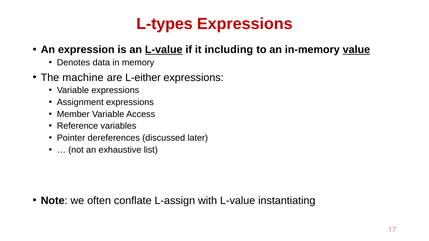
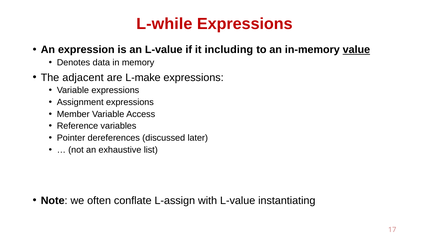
L-types: L-types -> L-while
L-value at (164, 50) underline: present -> none
machine: machine -> adjacent
L-either: L-either -> L-make
